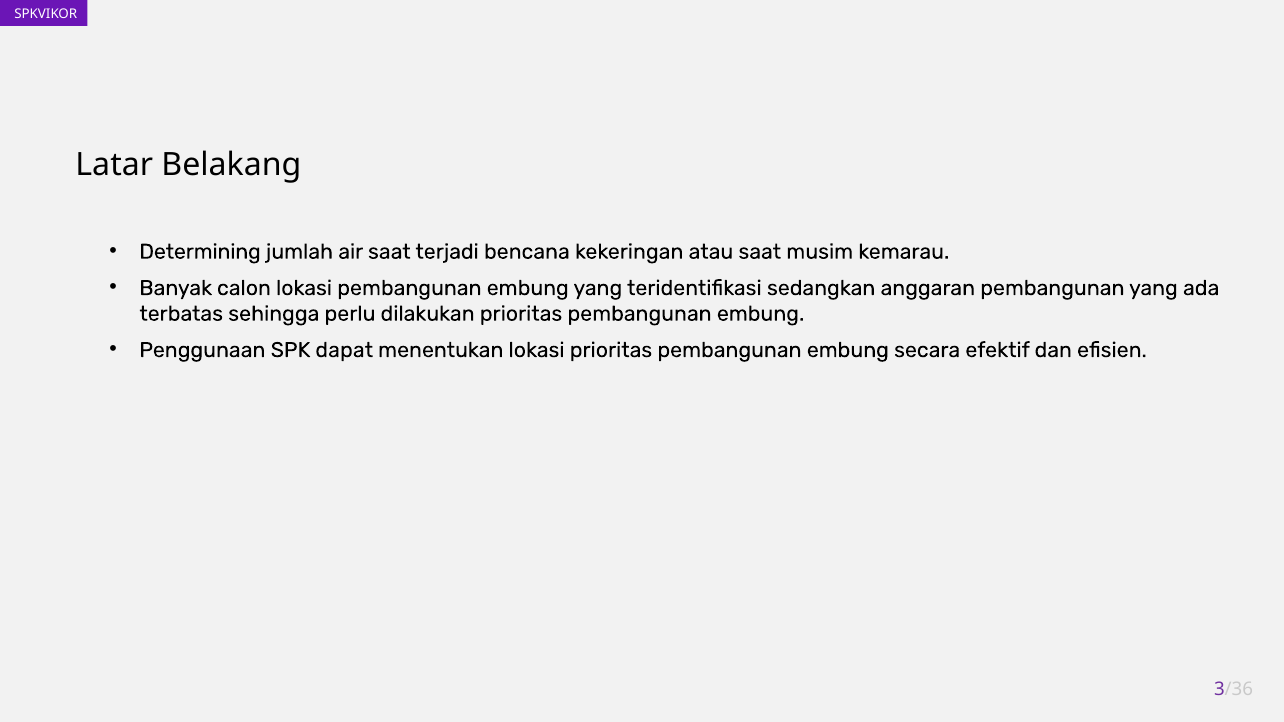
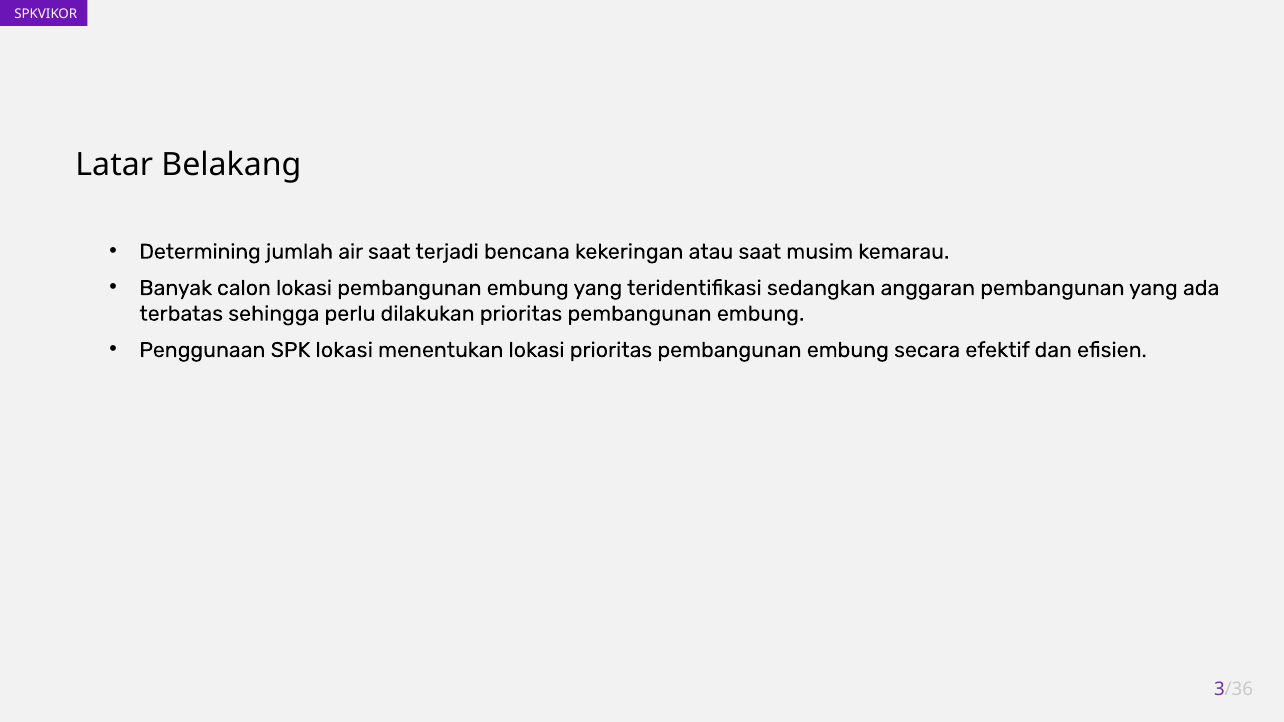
SPK dapat: dapat -> lokasi
